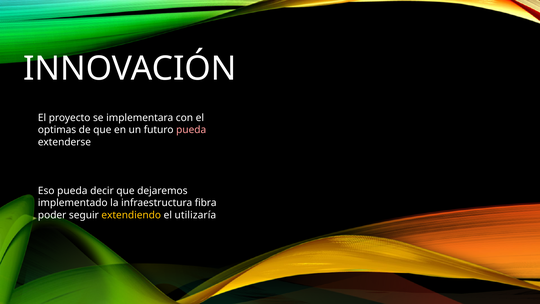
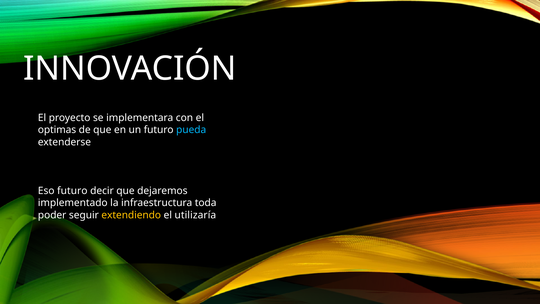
pueda at (191, 130) colour: pink -> light blue
Eso pueda: pueda -> futuro
fibra: fibra -> toda
